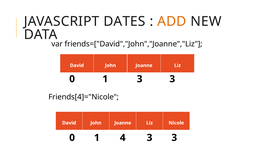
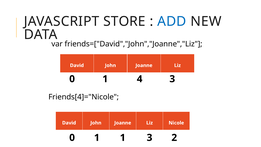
DATES: DATES -> STORE
ADD colour: orange -> blue
1 3: 3 -> 4
1 4: 4 -> 1
3 at (174, 137): 3 -> 2
